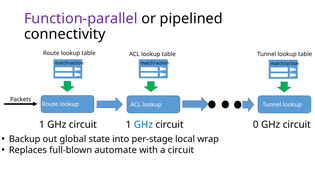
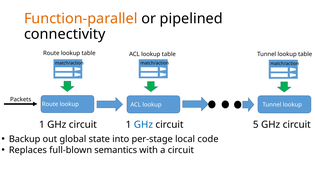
Function-parallel colour: purple -> orange
0: 0 -> 5
wrap: wrap -> code
automate: automate -> semantics
